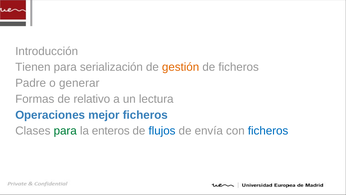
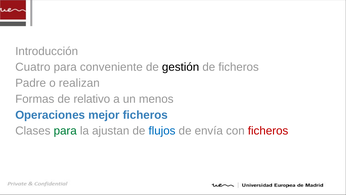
Tienen: Tienen -> Cuatro
serialización: serialización -> conveniente
gestión colour: orange -> black
generar: generar -> realizan
lectura: lectura -> menos
enteros: enteros -> ajustan
ficheros at (268, 131) colour: blue -> red
